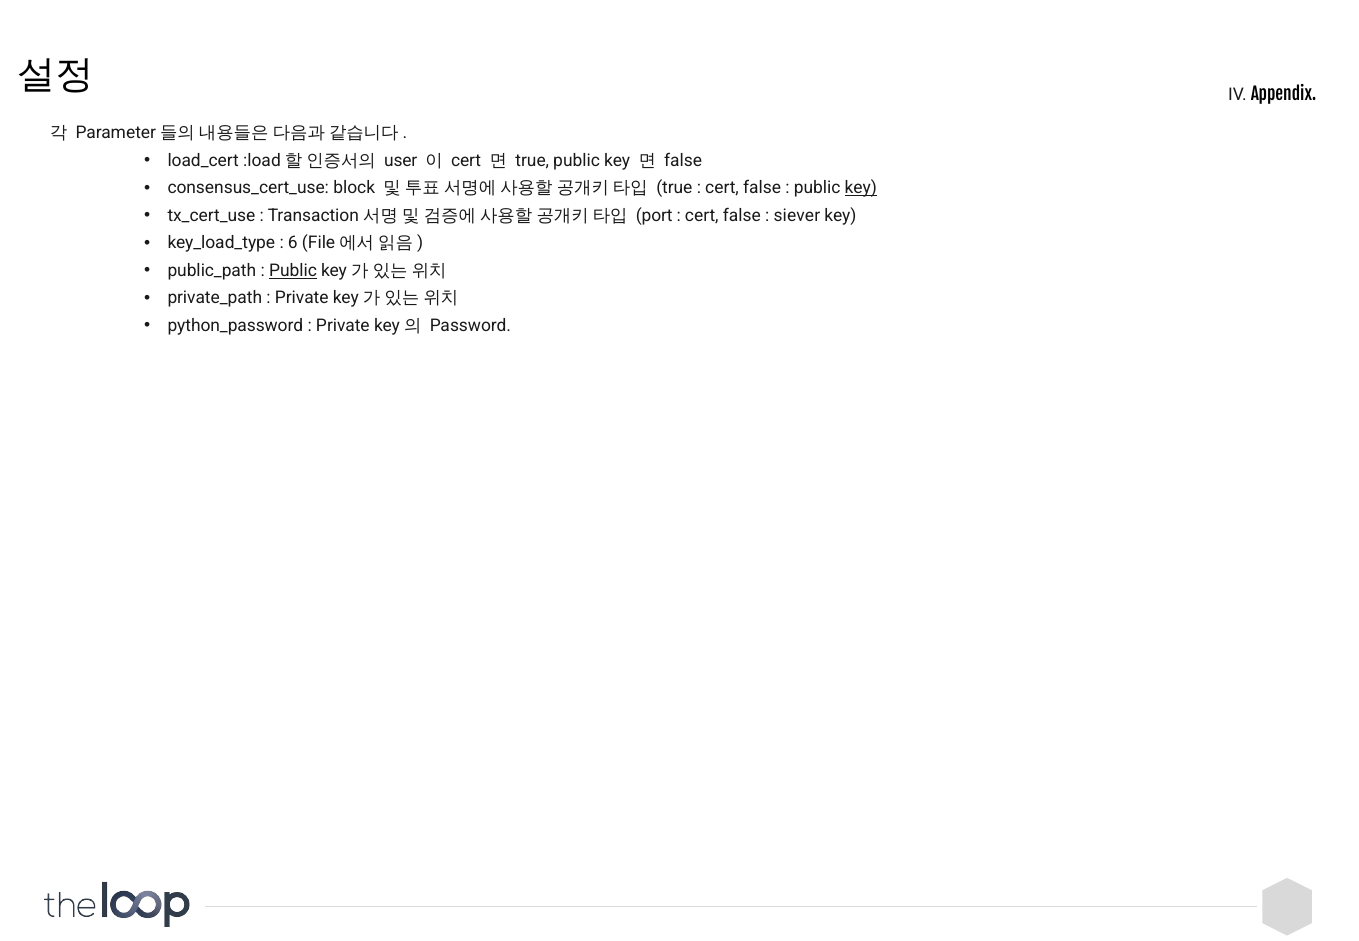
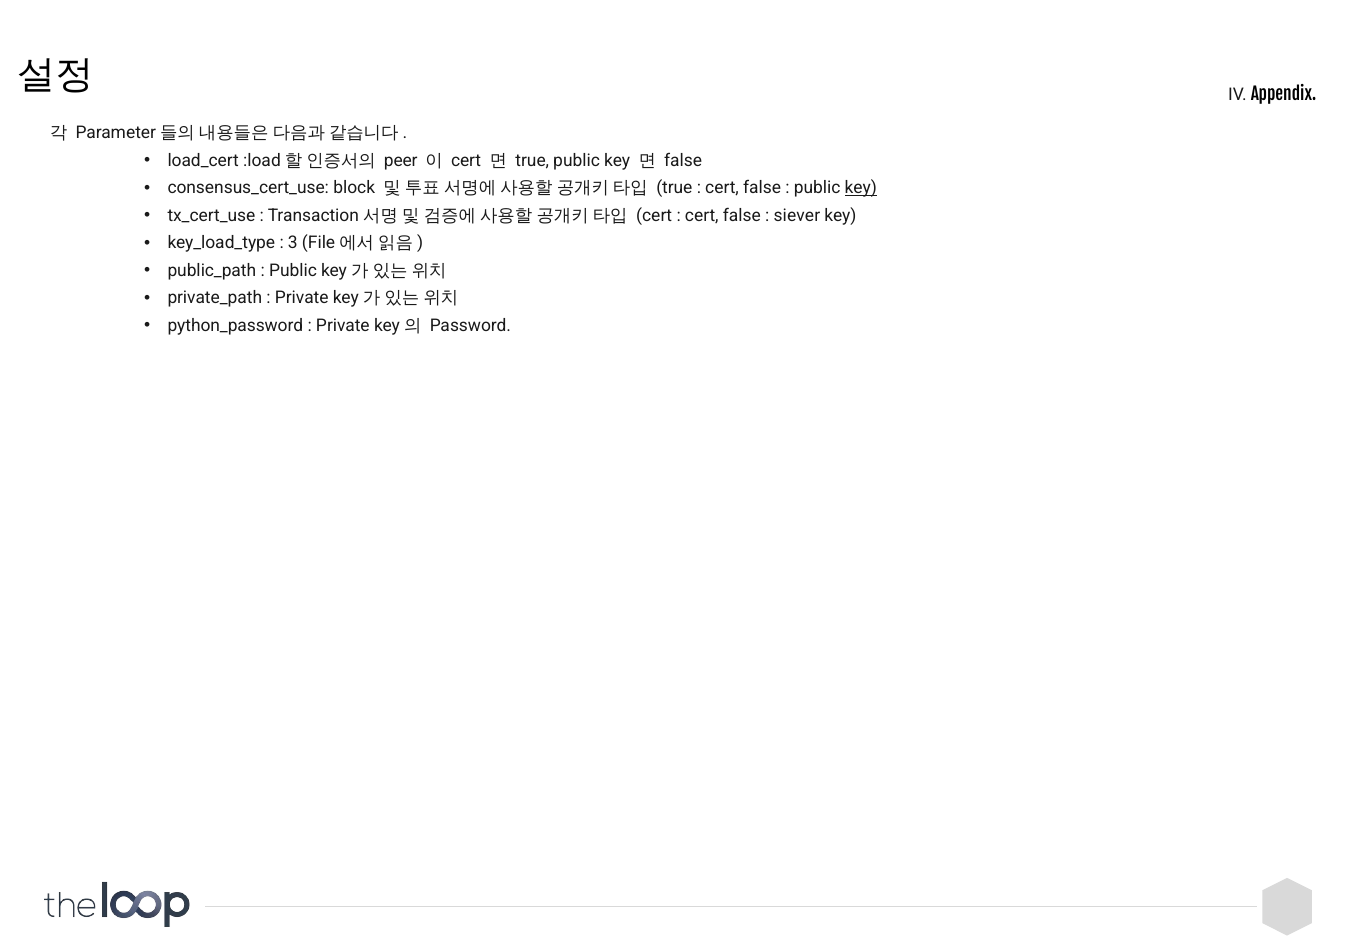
user: user -> peer
port at (654, 216): port -> cert
6: 6 -> 3
Public at (293, 271) underline: present -> none
